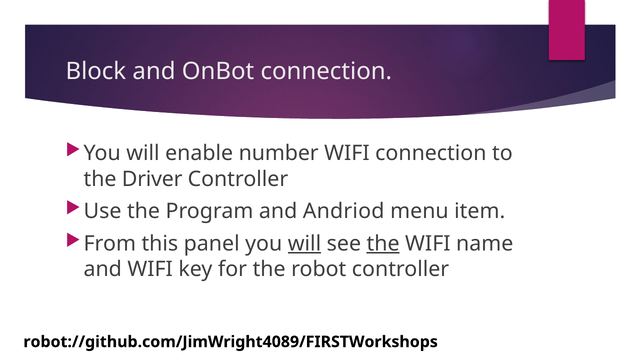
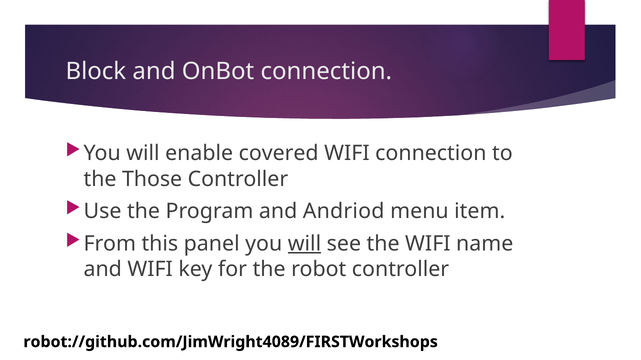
number: number -> covered
Driver: Driver -> Those
the at (383, 244) underline: present -> none
